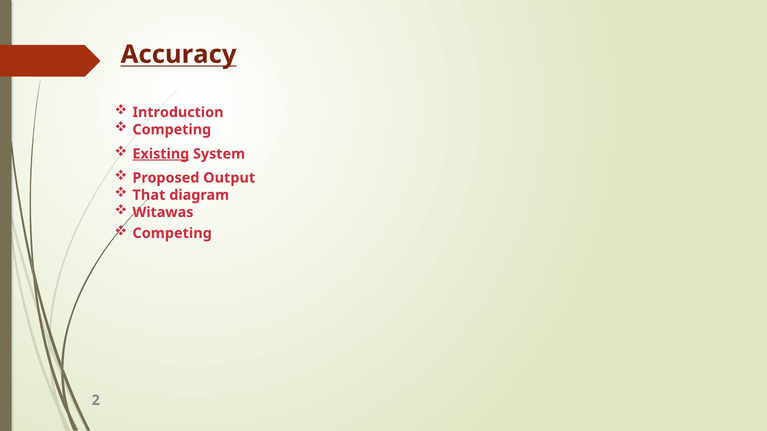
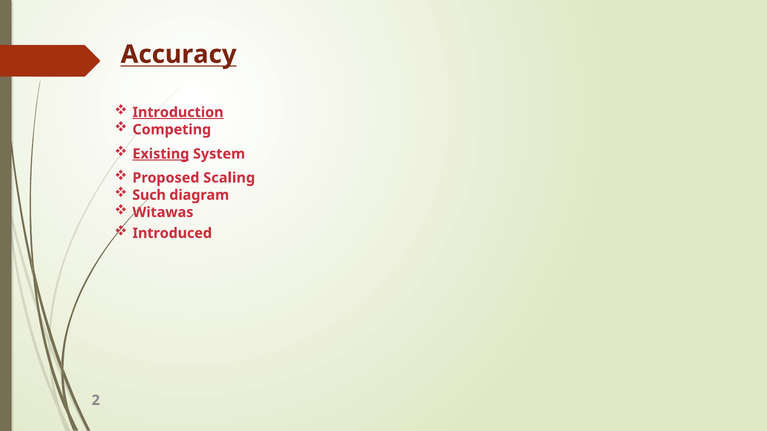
Introduction underline: none -> present
Output: Output -> Scaling
That: That -> Such
Competing at (172, 233): Competing -> Introduced
